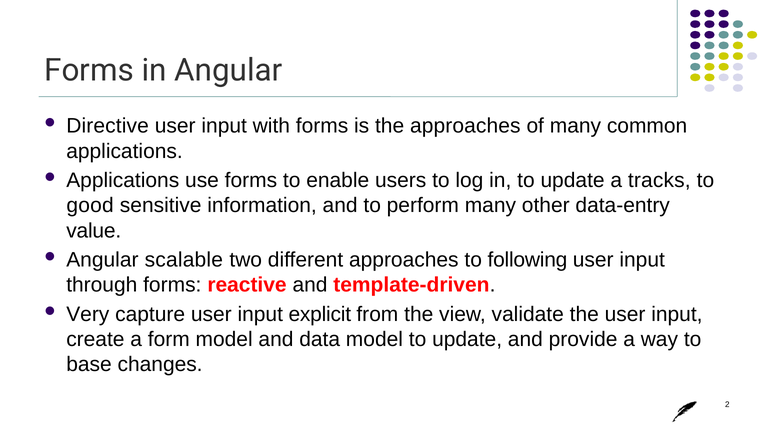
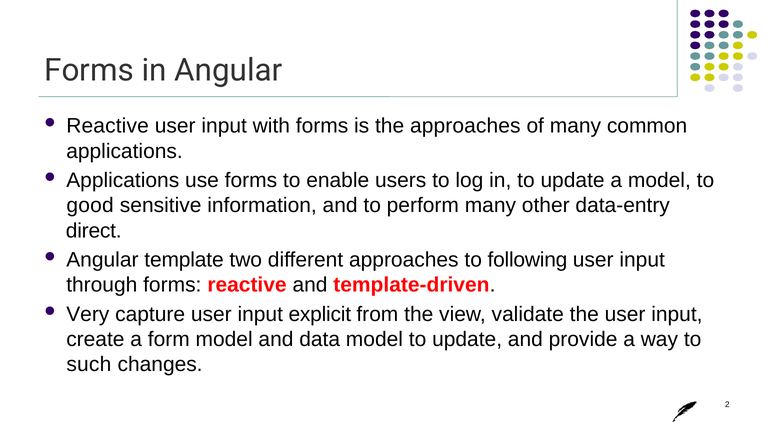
Directive at (108, 126): Directive -> Reactive
a tracks: tracks -> model
value: value -> direct
scalable: scalable -> template
base: base -> such
